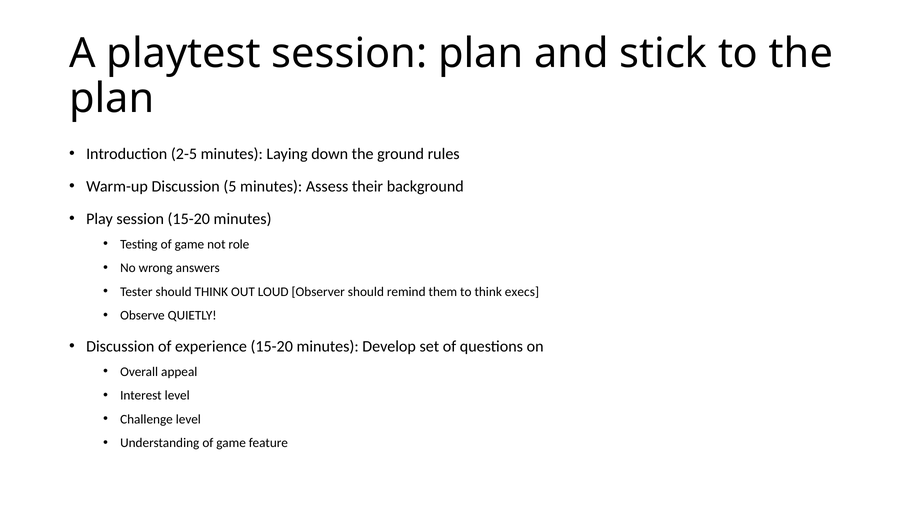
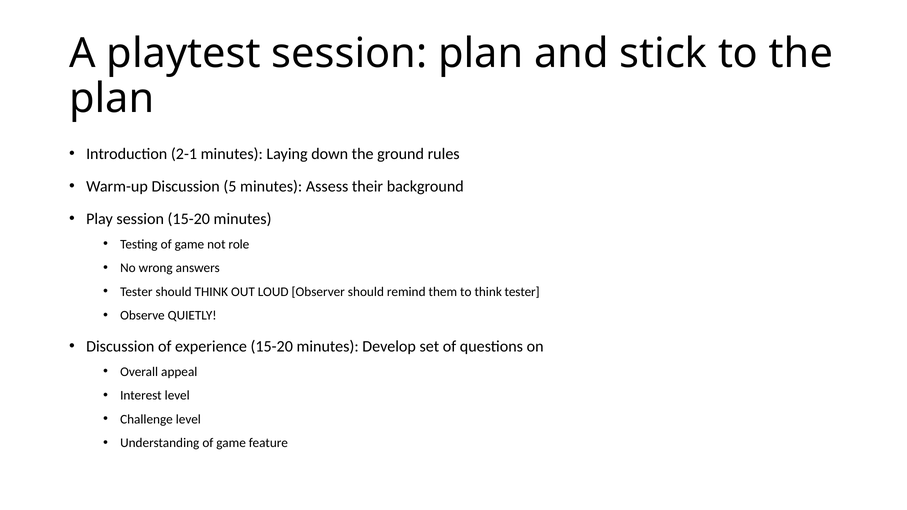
2-5: 2-5 -> 2-1
think execs: execs -> tester
